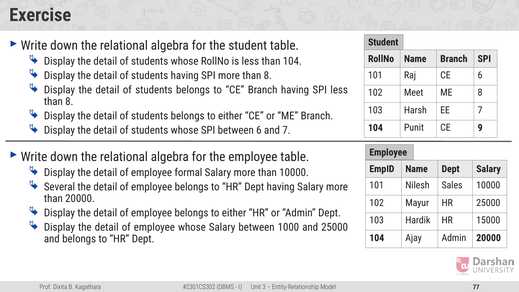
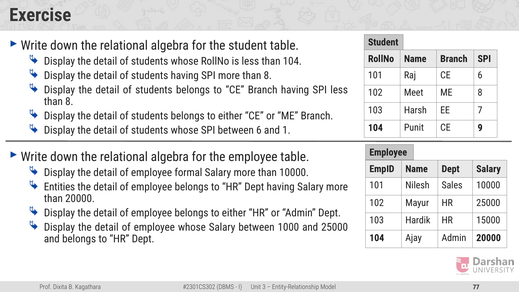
and 7: 7 -> 1
Several: Several -> Entities
